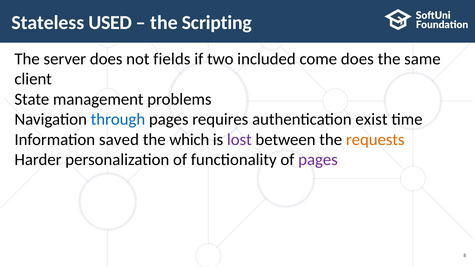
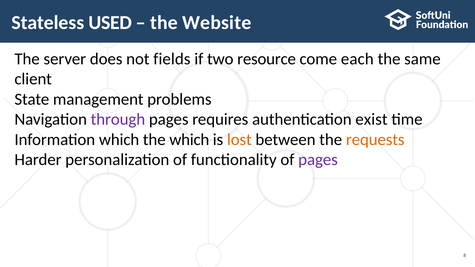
Scripting: Scripting -> Website
included: included -> resource
come does: does -> each
through colour: blue -> purple
Information saved: saved -> which
lost colour: purple -> orange
